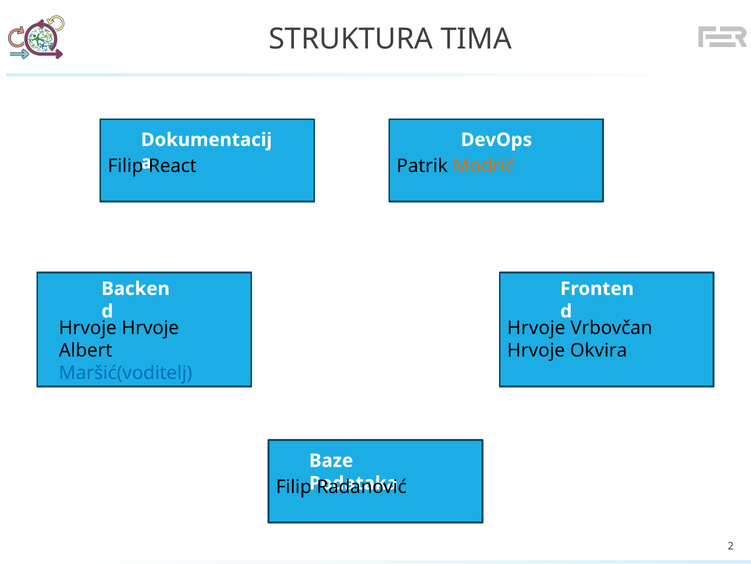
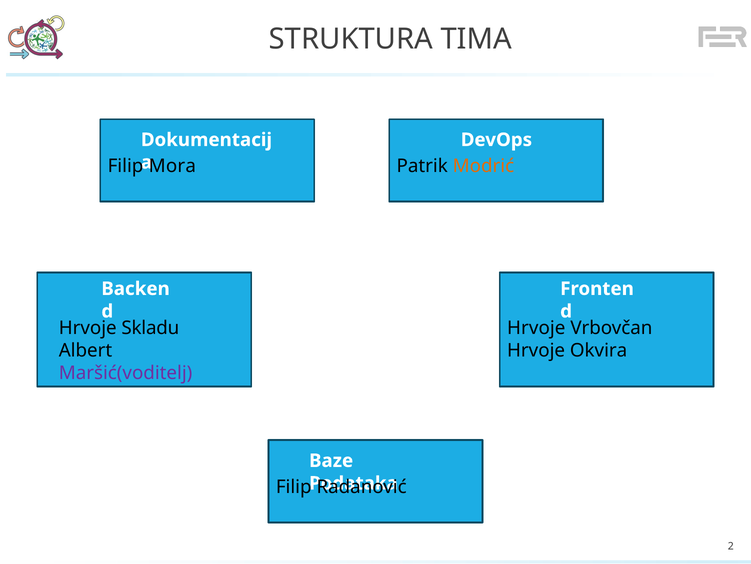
React: React -> Mora
Hrvoje Hrvoje: Hrvoje -> Skladu
Maršić(voditelj colour: blue -> purple
